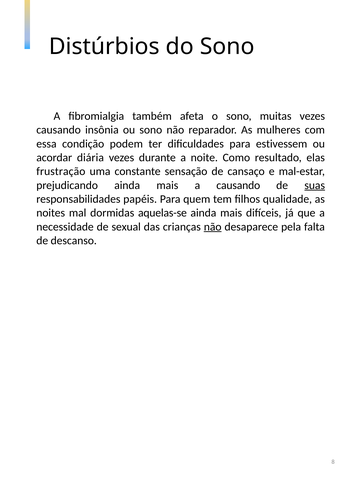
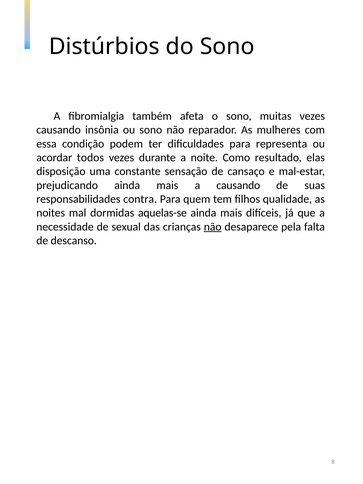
estivessem: estivessem -> representa
diária: diária -> todos
frustração: frustração -> disposição
suas underline: present -> none
papéis: papéis -> contra
